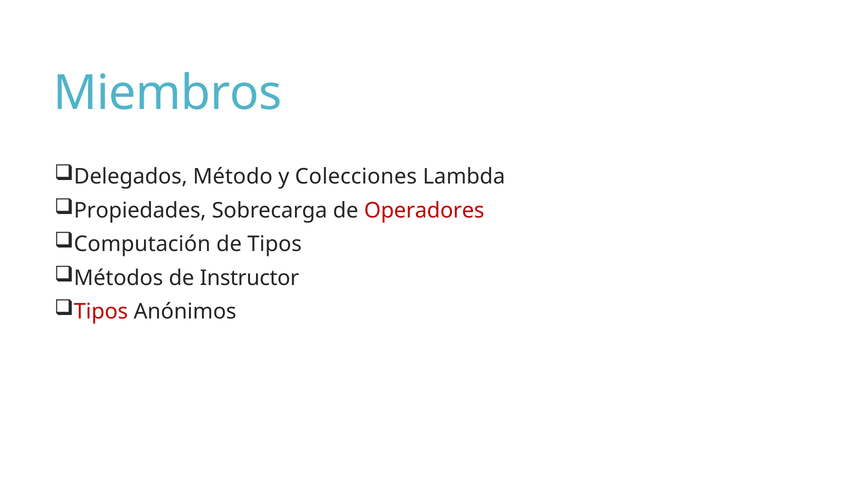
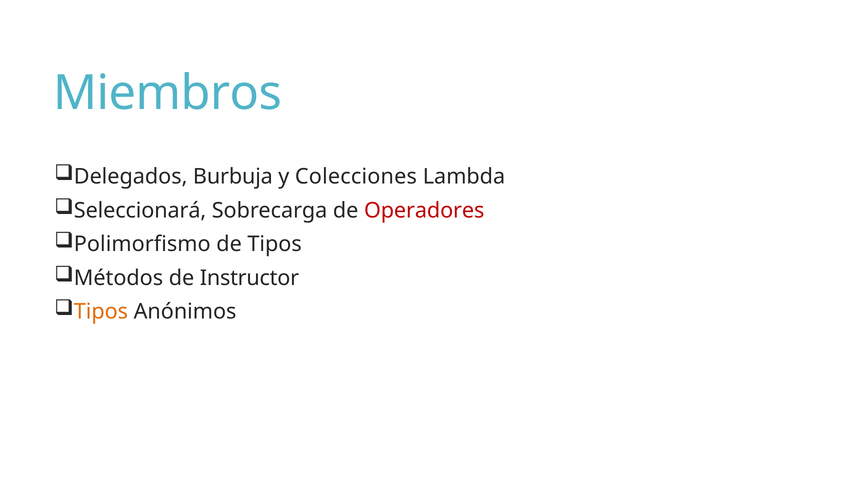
Método: Método -> Burbuja
Propiedades: Propiedades -> Seleccionará
Computación: Computación -> Polimorfismo
Tipos at (101, 312) colour: red -> orange
